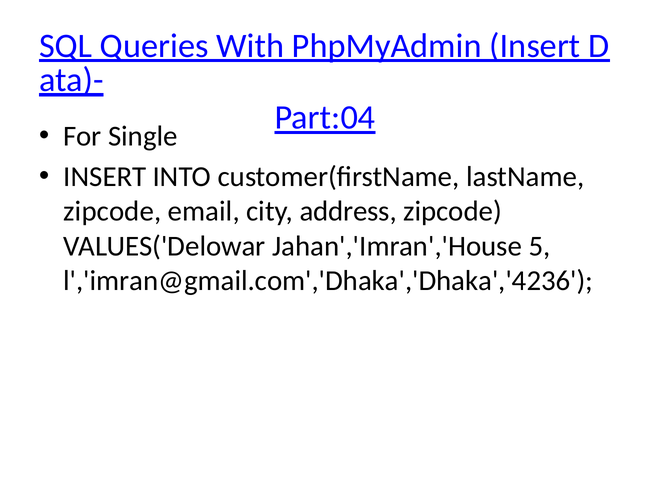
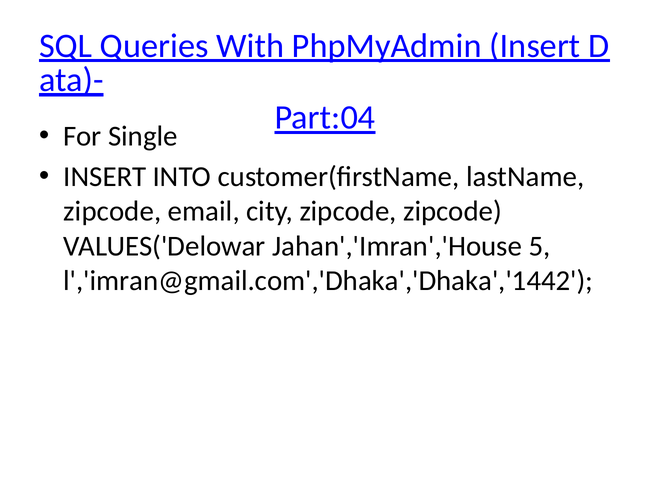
city address: address -> zipcode
l','imran@gmail.com','Dhaka','Dhaka','4236: l','imran@gmail.com','Dhaka','Dhaka','4236 -> l','imran@gmail.com','Dhaka','Dhaka','1442
